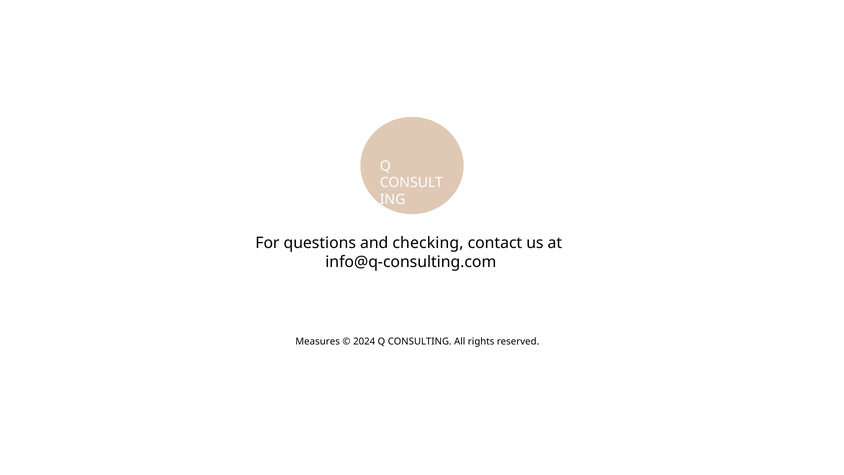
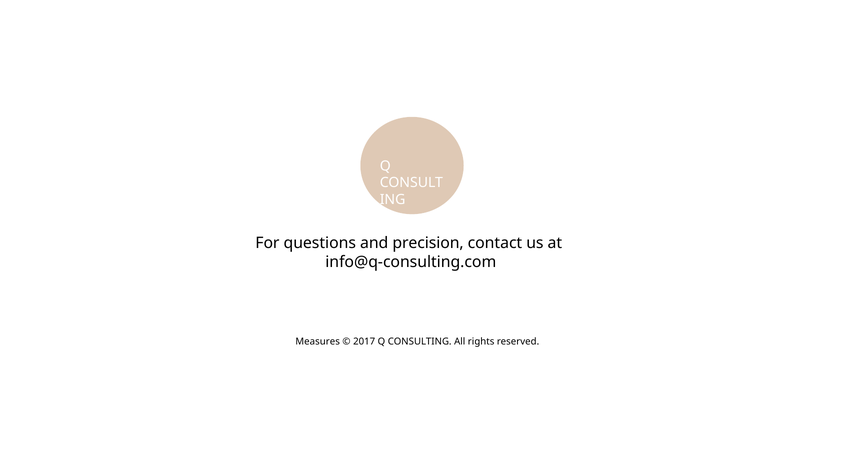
checking: checking -> precision
2024: 2024 -> 2017
